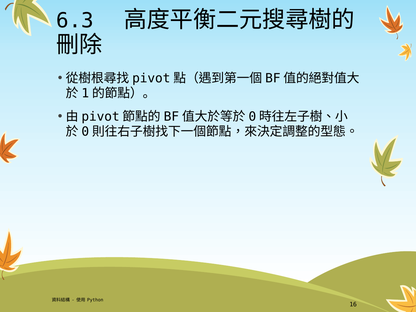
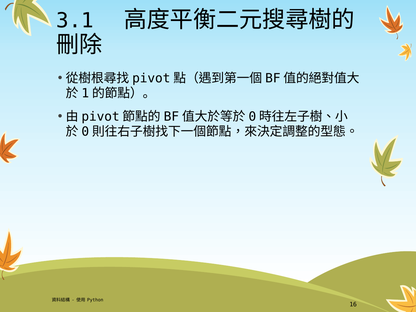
6.3: 6.3 -> 3.1
